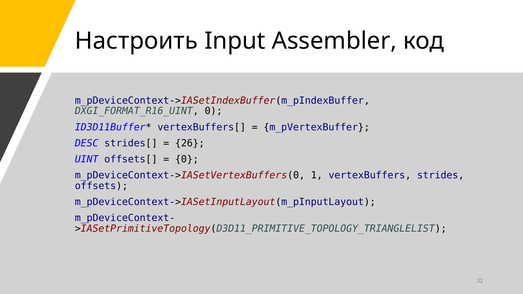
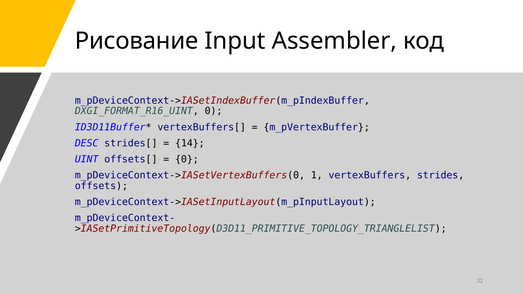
Настроить: Настроить -> Рисование
26: 26 -> 14
